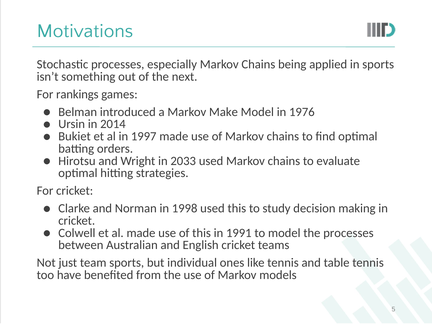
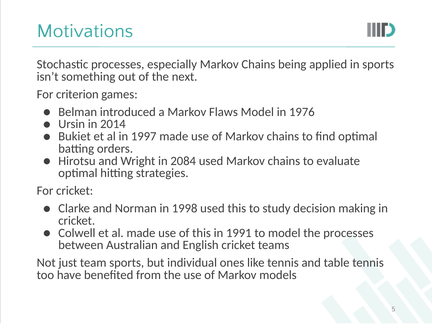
rankings: rankings -> criterion
Make: Make -> Flaws
2033: 2033 -> 2084
